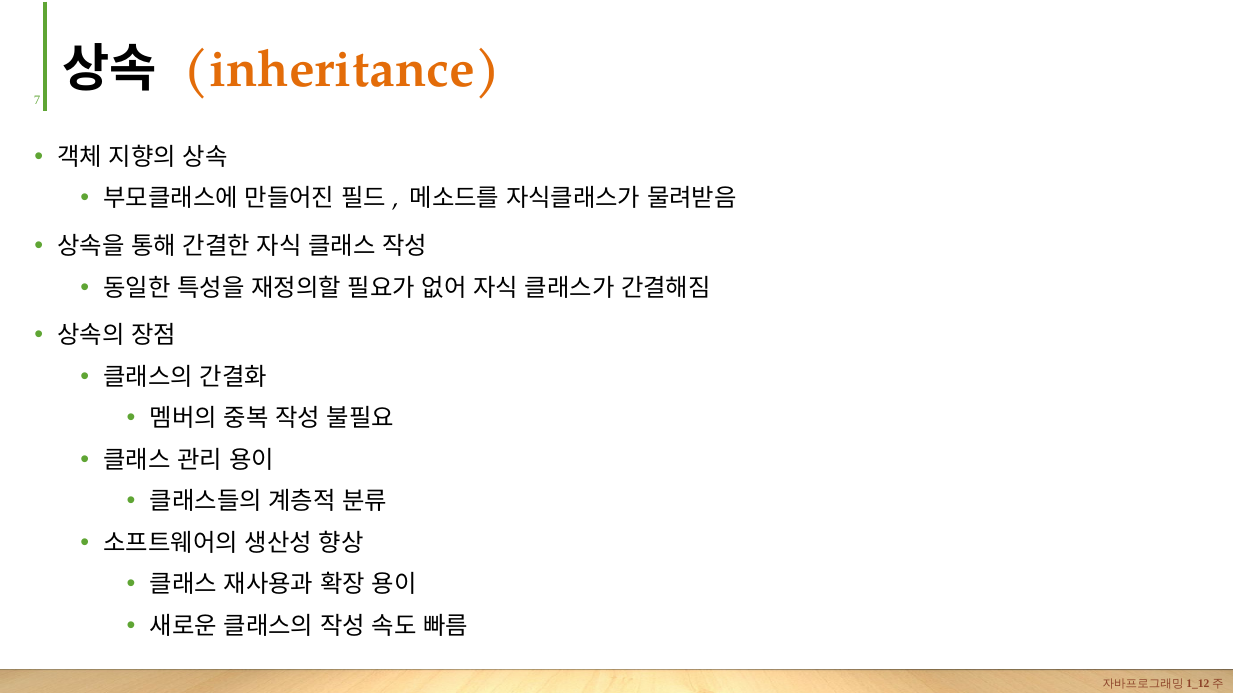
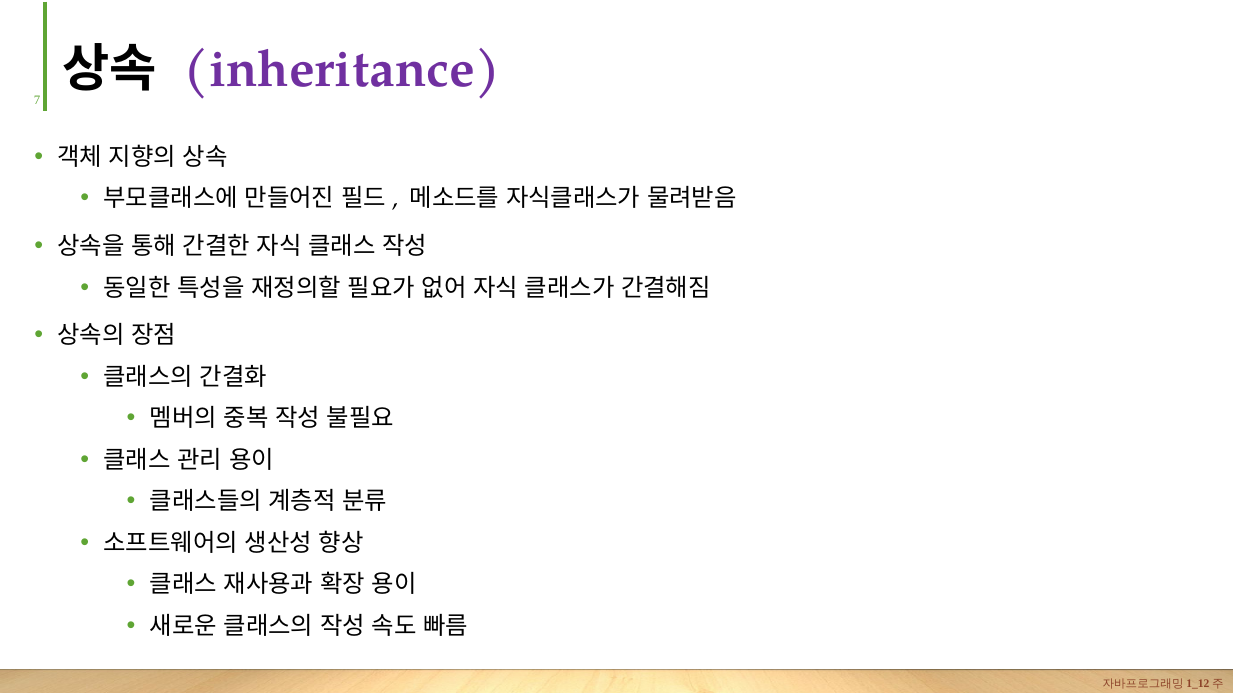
inheritance colour: orange -> purple
